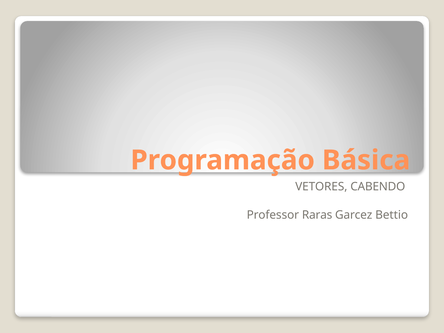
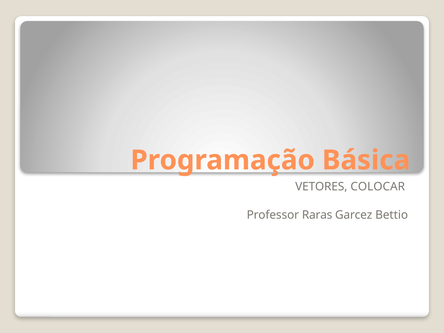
CABENDO: CABENDO -> COLOCAR
